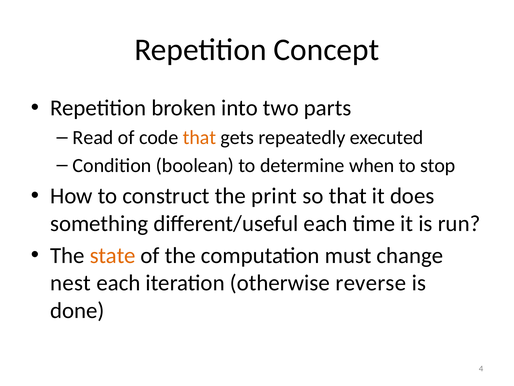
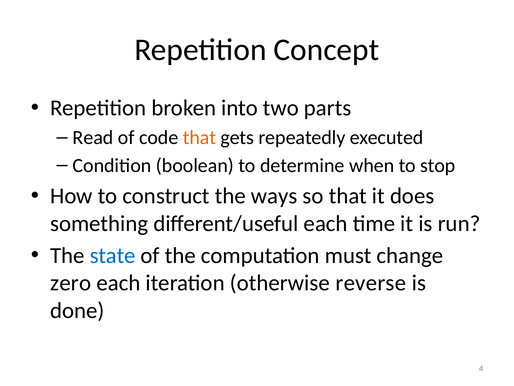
print: print -> ways
state colour: orange -> blue
nest: nest -> zero
